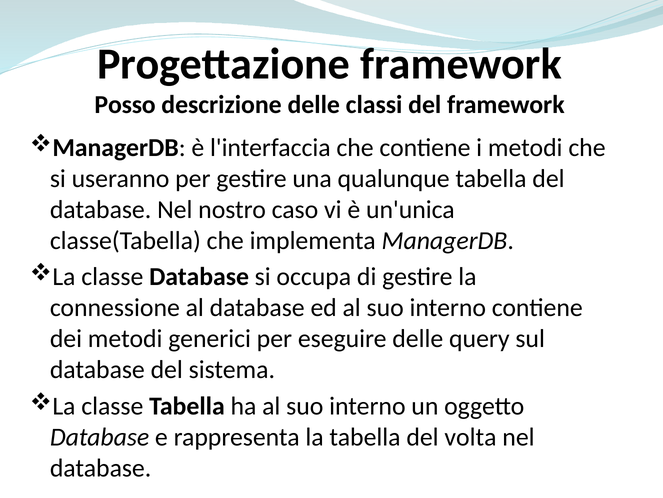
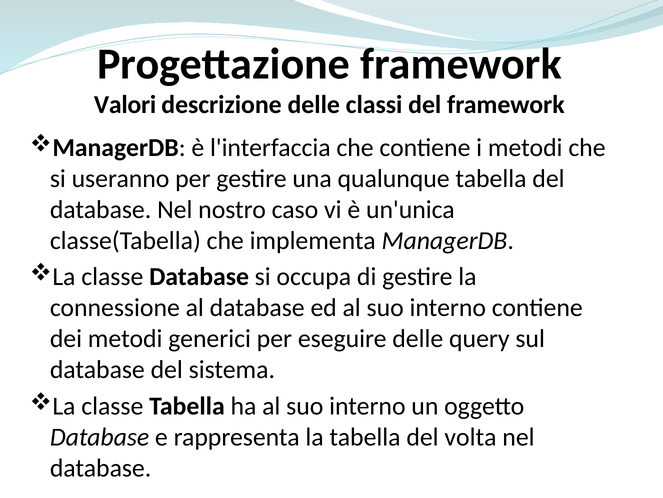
Posso: Posso -> Valori
